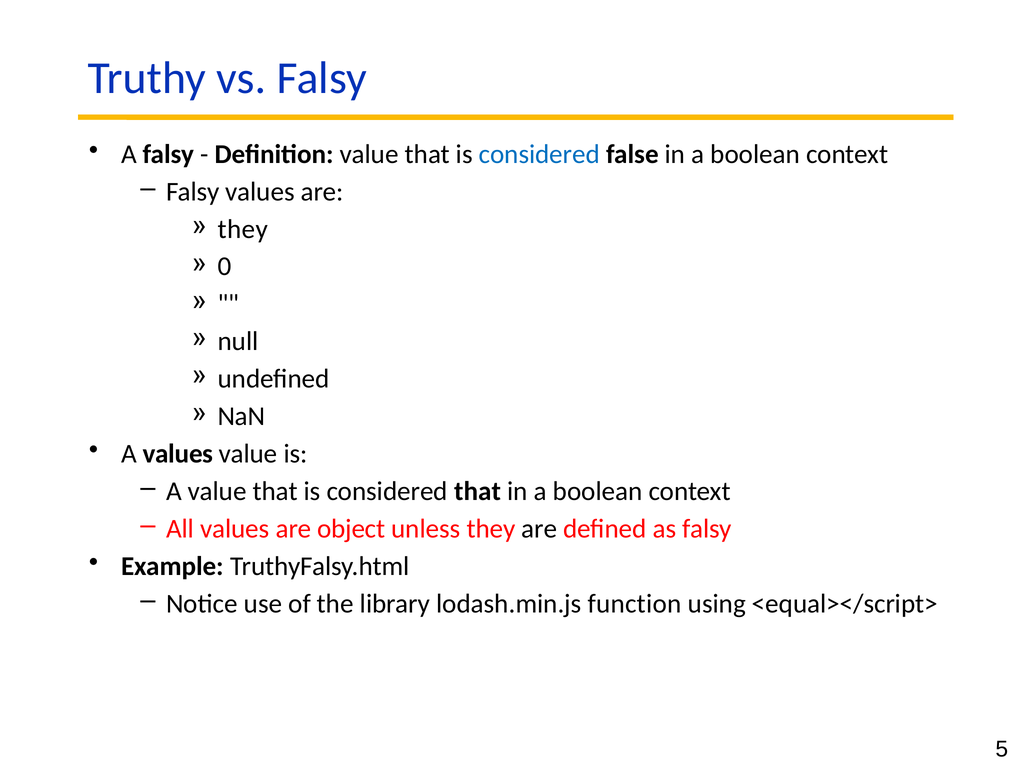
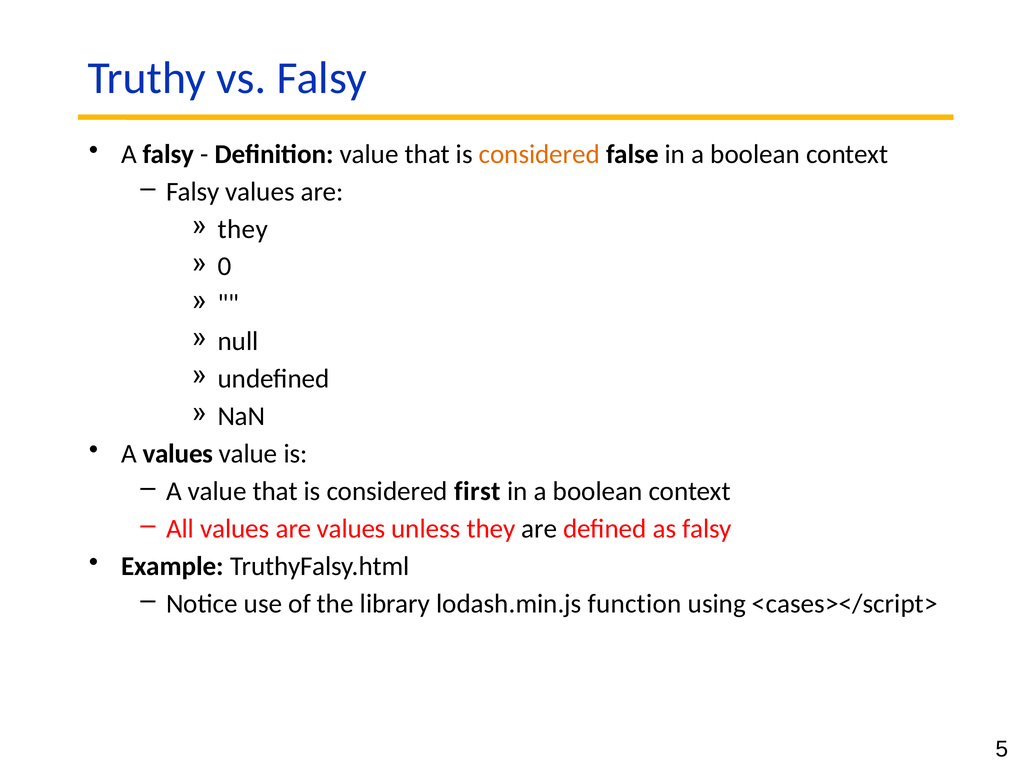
considered at (539, 154) colour: blue -> orange
considered that: that -> first
are object: object -> values
<equal></script>: <equal></script> -> <cases></script>
